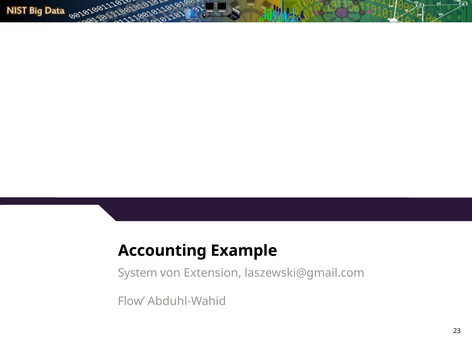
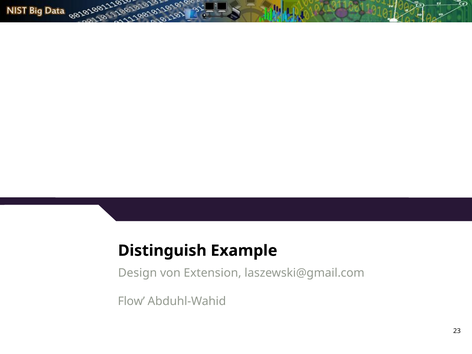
Accounting: Accounting -> Distinguish
System: System -> Design
